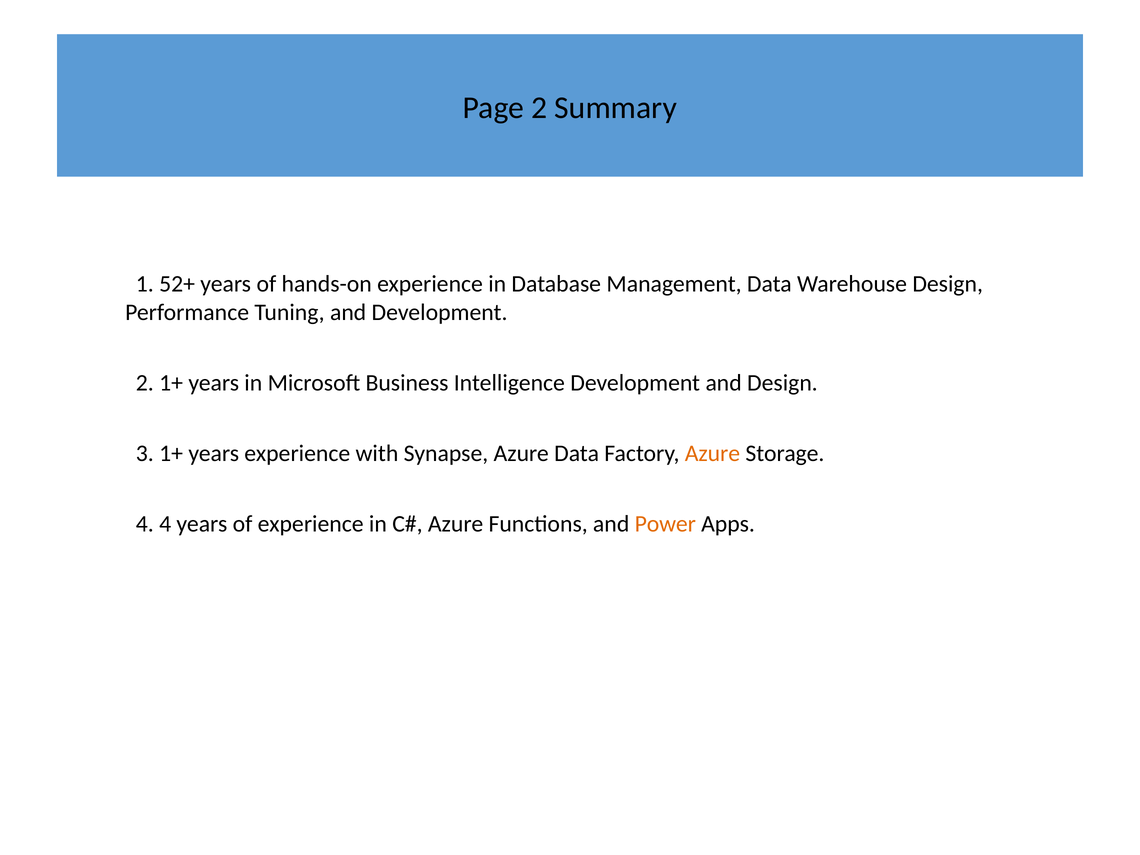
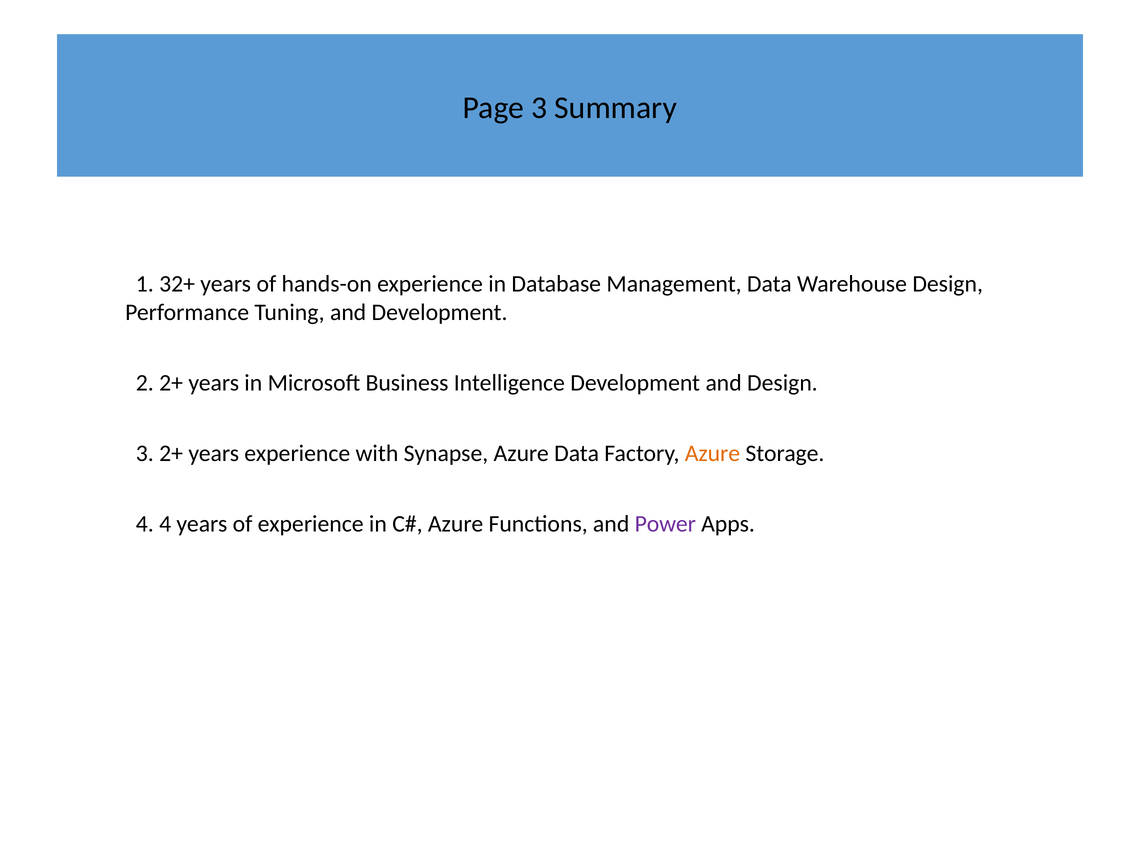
Page 2: 2 -> 3
52+: 52+ -> 32+
2 1+: 1+ -> 2+
3 1+: 1+ -> 2+
Power colour: orange -> purple
